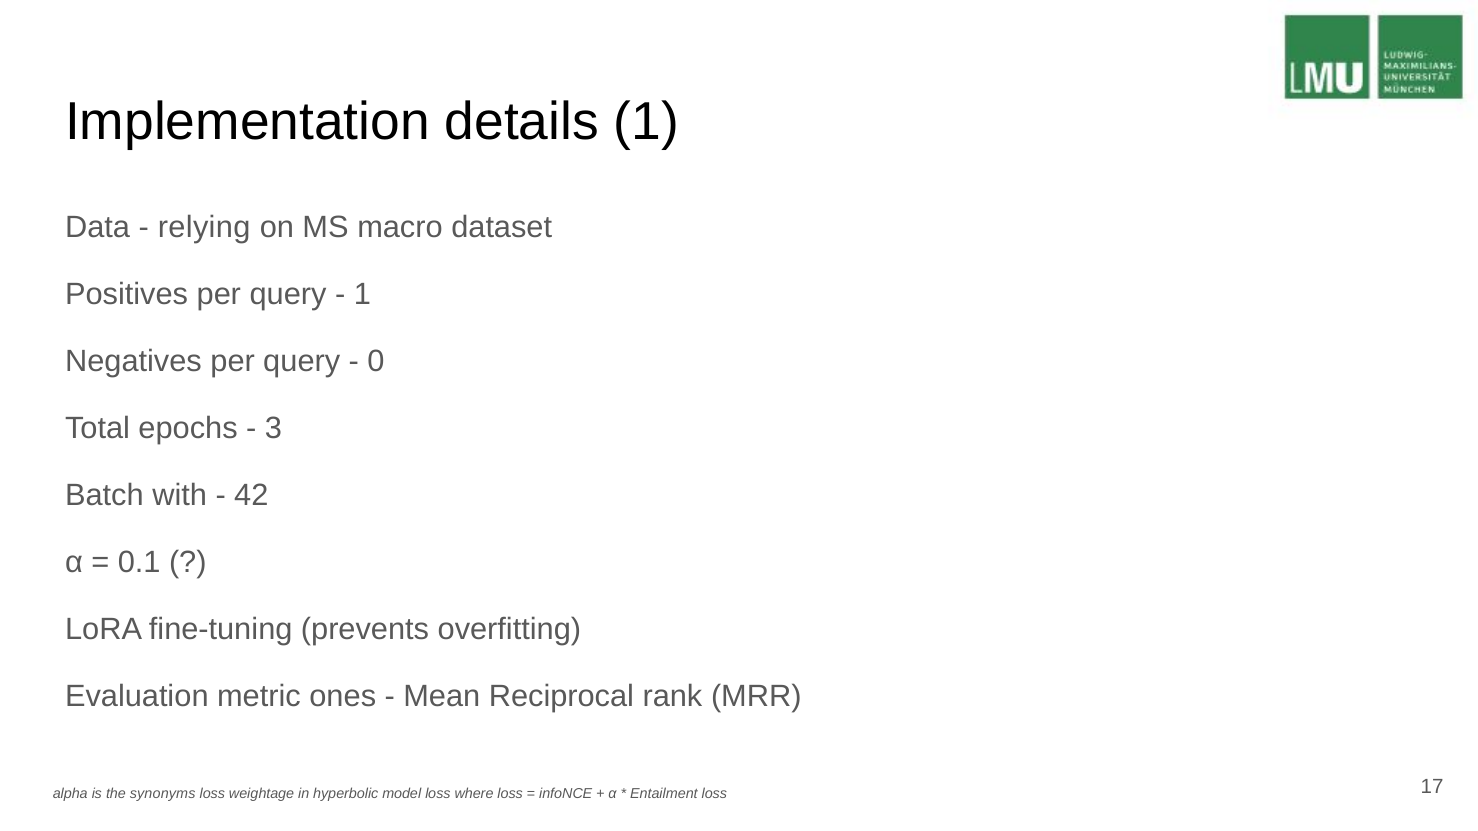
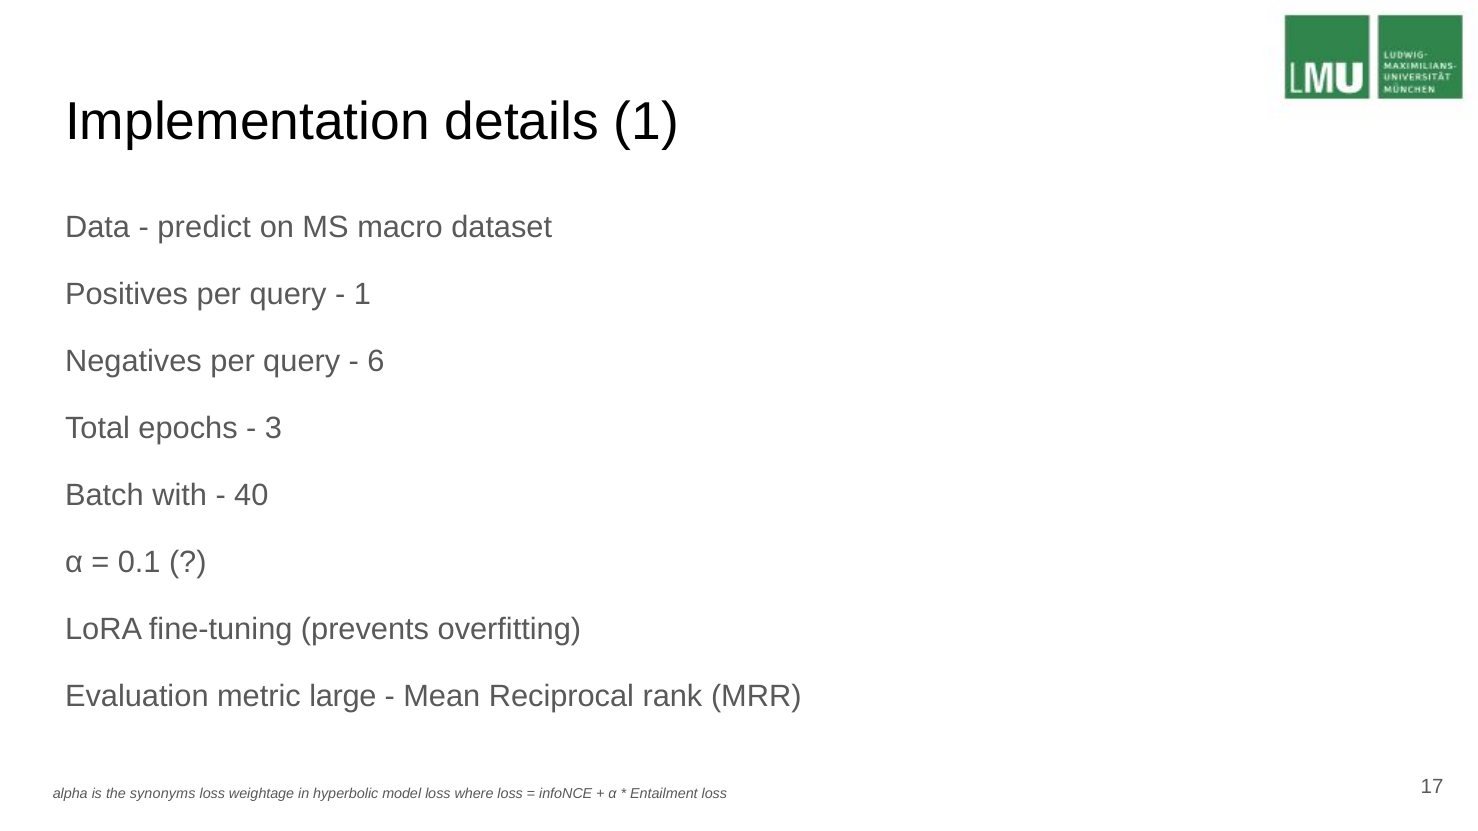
relying: relying -> predict
0: 0 -> 6
42: 42 -> 40
ones: ones -> large
